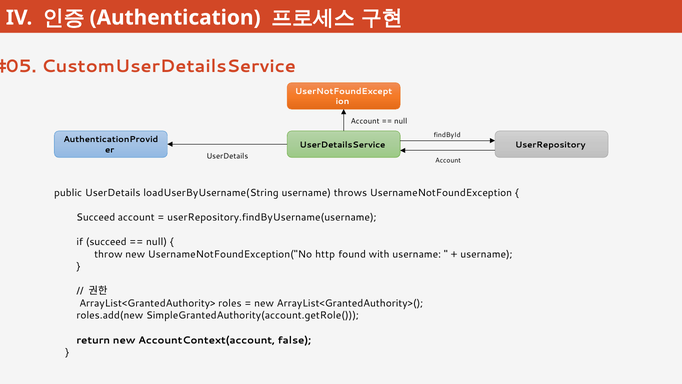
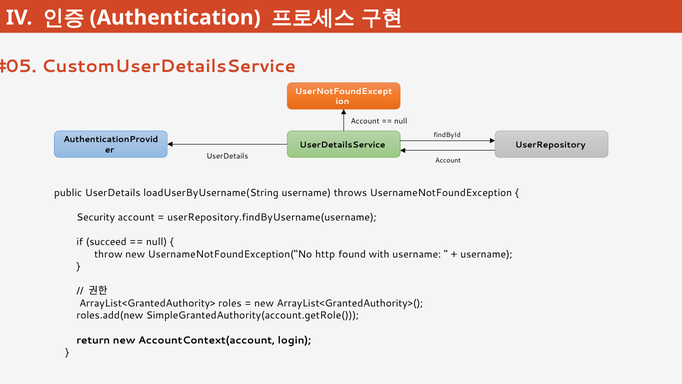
Succeed at (96, 217): Succeed -> Security
false: false -> login
